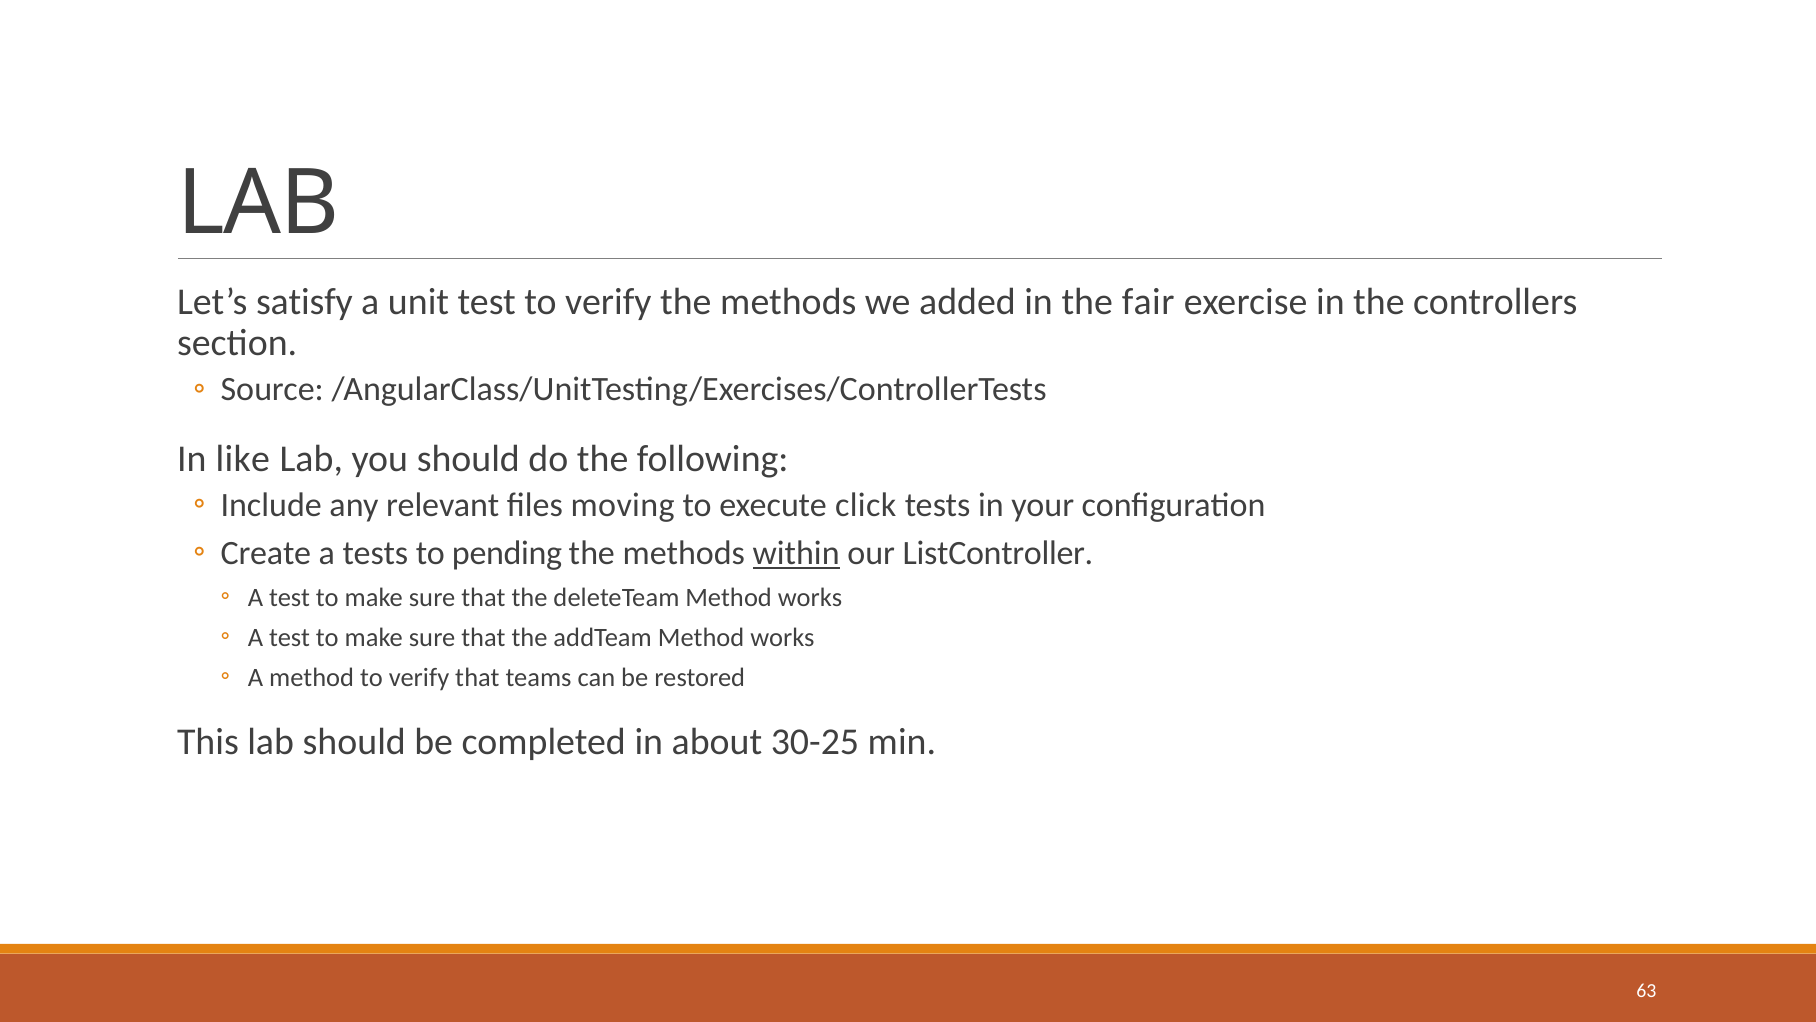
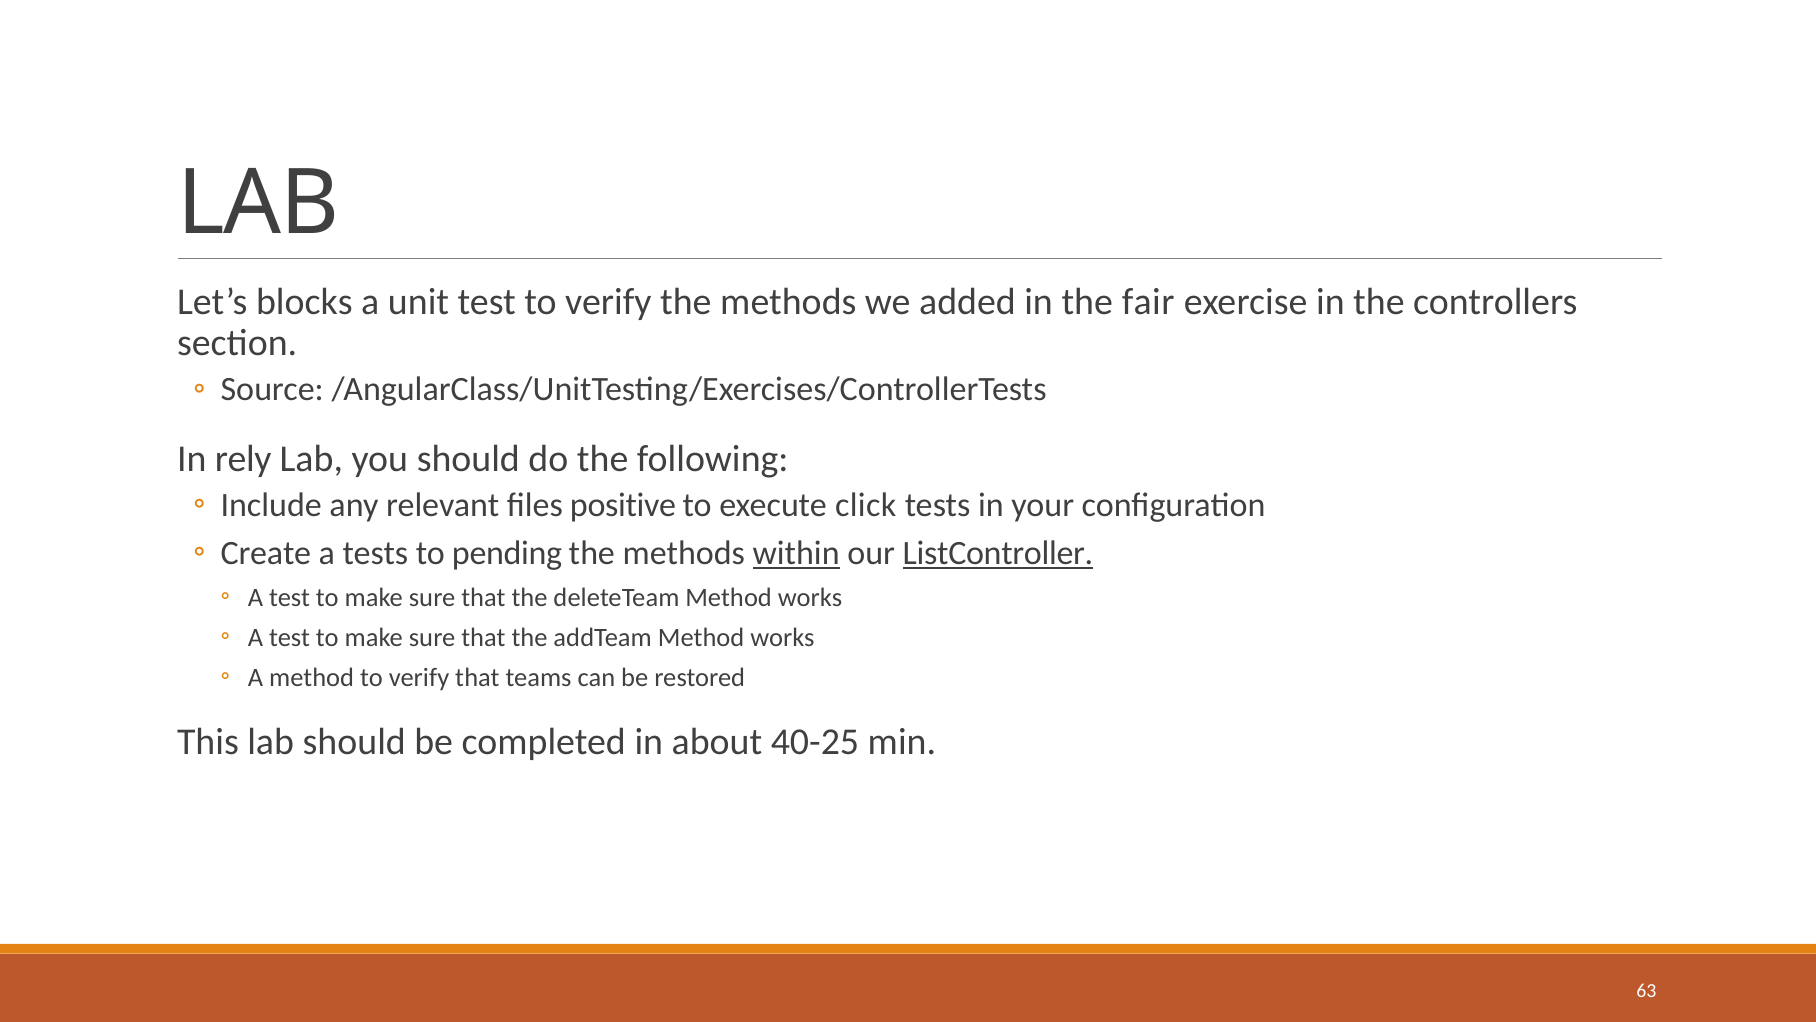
satisfy: satisfy -> blocks
like: like -> rely
moving: moving -> positive
ListController underline: none -> present
30-25: 30-25 -> 40-25
